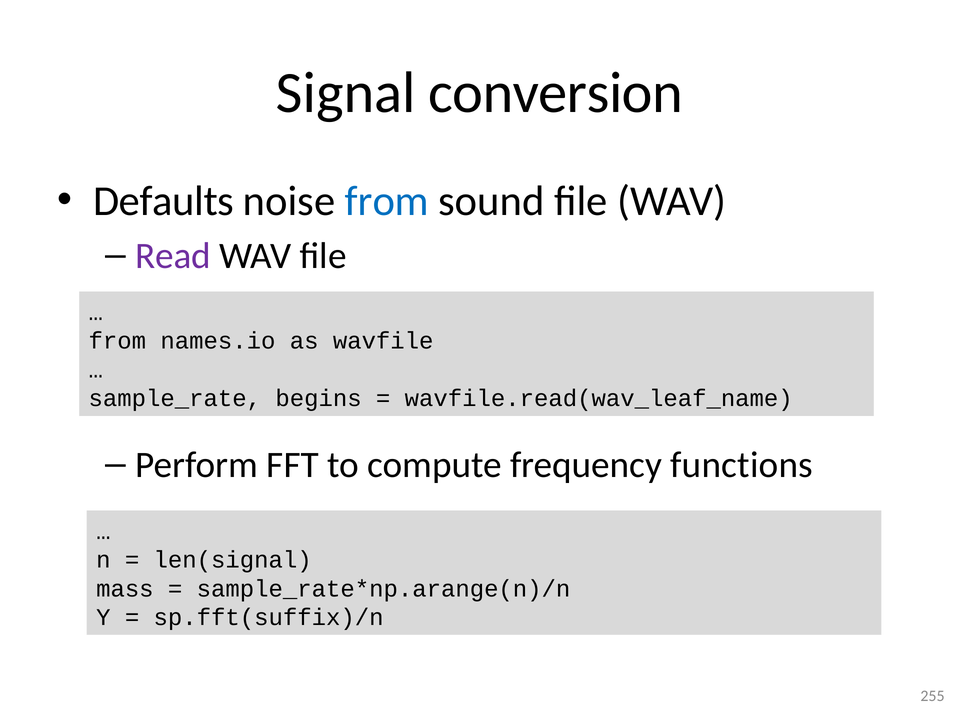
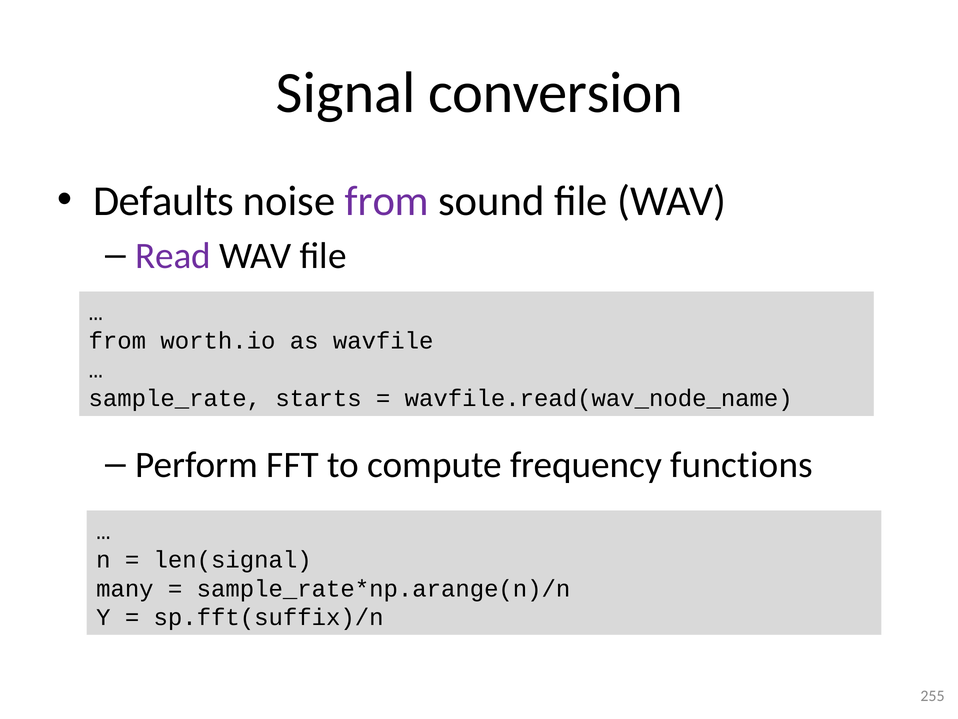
from at (387, 201) colour: blue -> purple
names.io: names.io -> worth.io
begins: begins -> starts
wavfile.read(wav_leaf_name: wavfile.read(wav_leaf_name -> wavfile.read(wav_node_name
mass: mass -> many
